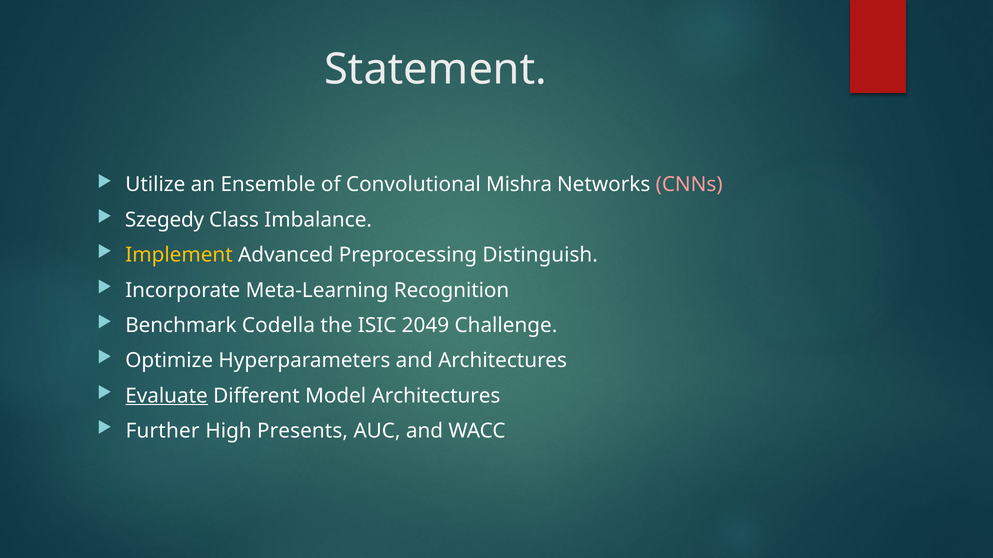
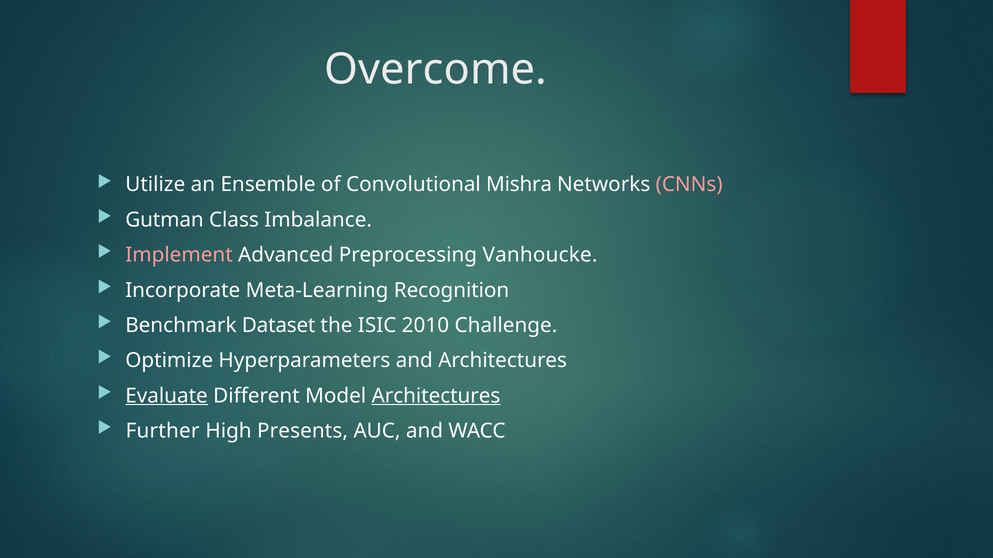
Statement: Statement -> Overcome
Szegedy: Szegedy -> Gutman
Implement colour: yellow -> pink
Distinguish: Distinguish -> Vanhoucke
Codella: Codella -> Dataset
2049: 2049 -> 2010
Architectures at (436, 396) underline: none -> present
